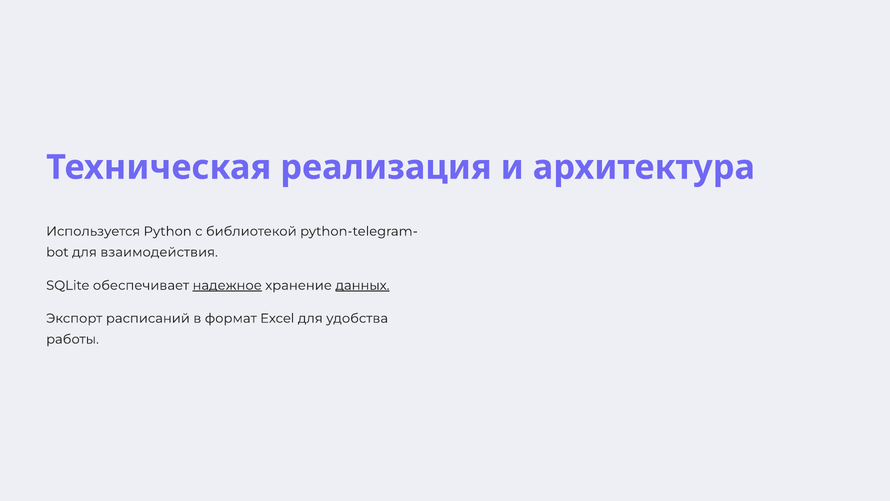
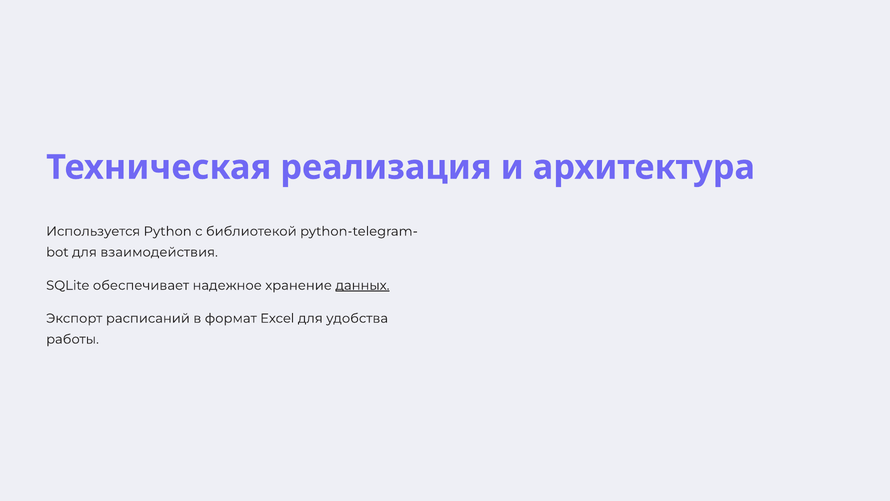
надежное underline: present -> none
